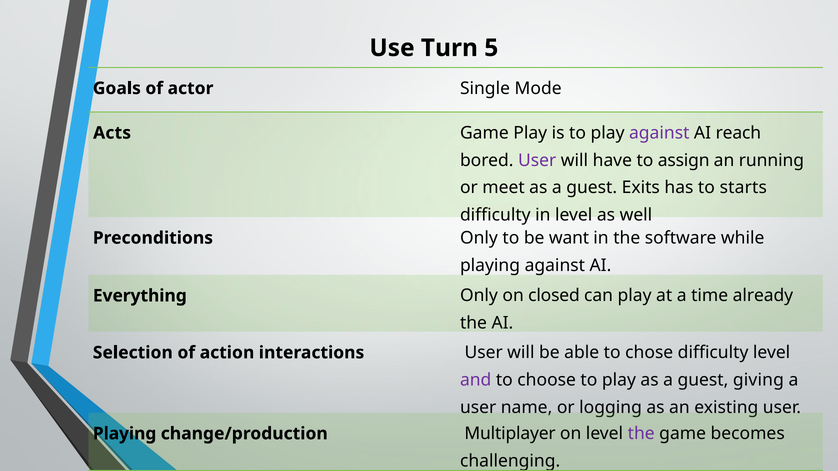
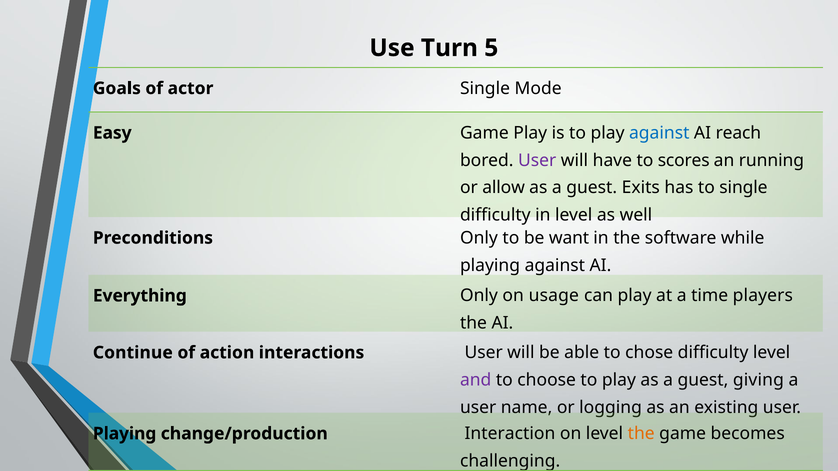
Acts: Acts -> Easy
against at (659, 133) colour: purple -> blue
assign: assign -> scores
meet: meet -> allow
to starts: starts -> single
closed: closed -> usage
already: already -> players
Selection: Selection -> Continue
Multiplayer: Multiplayer -> Interaction
the at (641, 434) colour: purple -> orange
